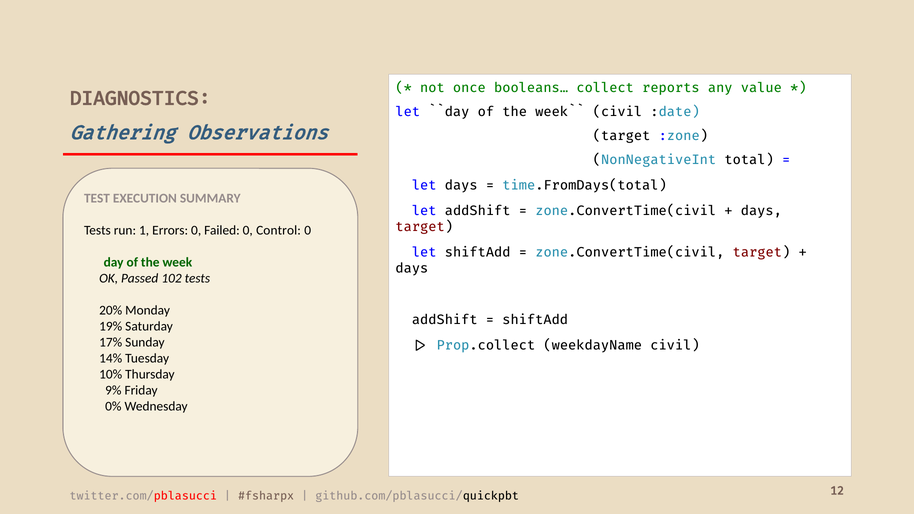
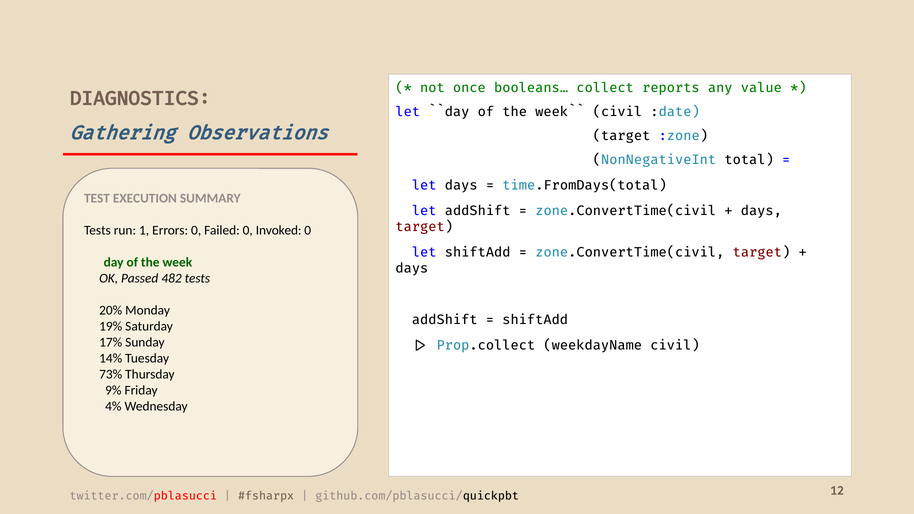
Control: Control -> Invoked
102: 102 -> 482
10%: 10% -> 73%
0%: 0% -> 4%
